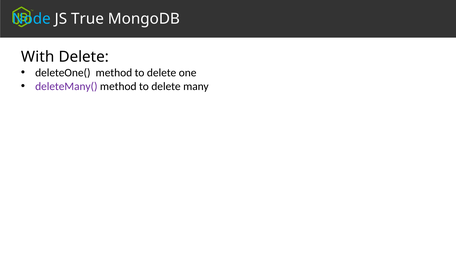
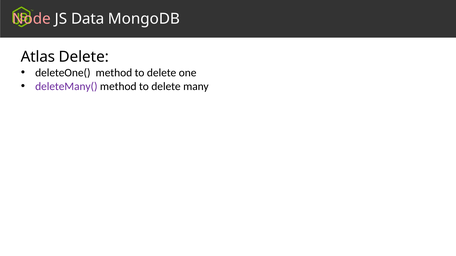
Node colour: light blue -> pink
True: True -> Data
With: With -> Atlas
